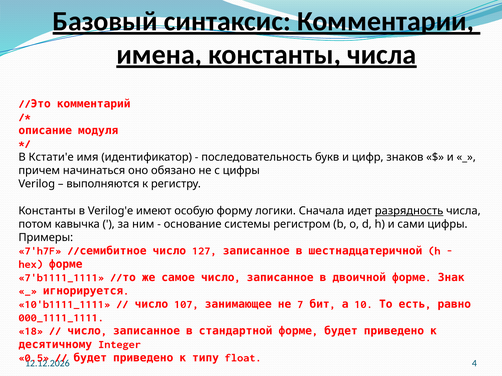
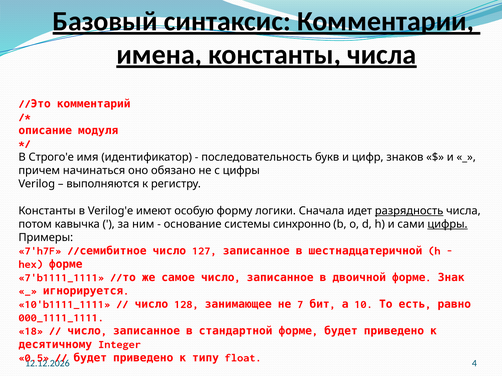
Кстати'е: Кстати'е -> Строго'е
регистром: регистром -> синхронно
цифры at (447, 224) underline: none -> present
107: 107 -> 128
